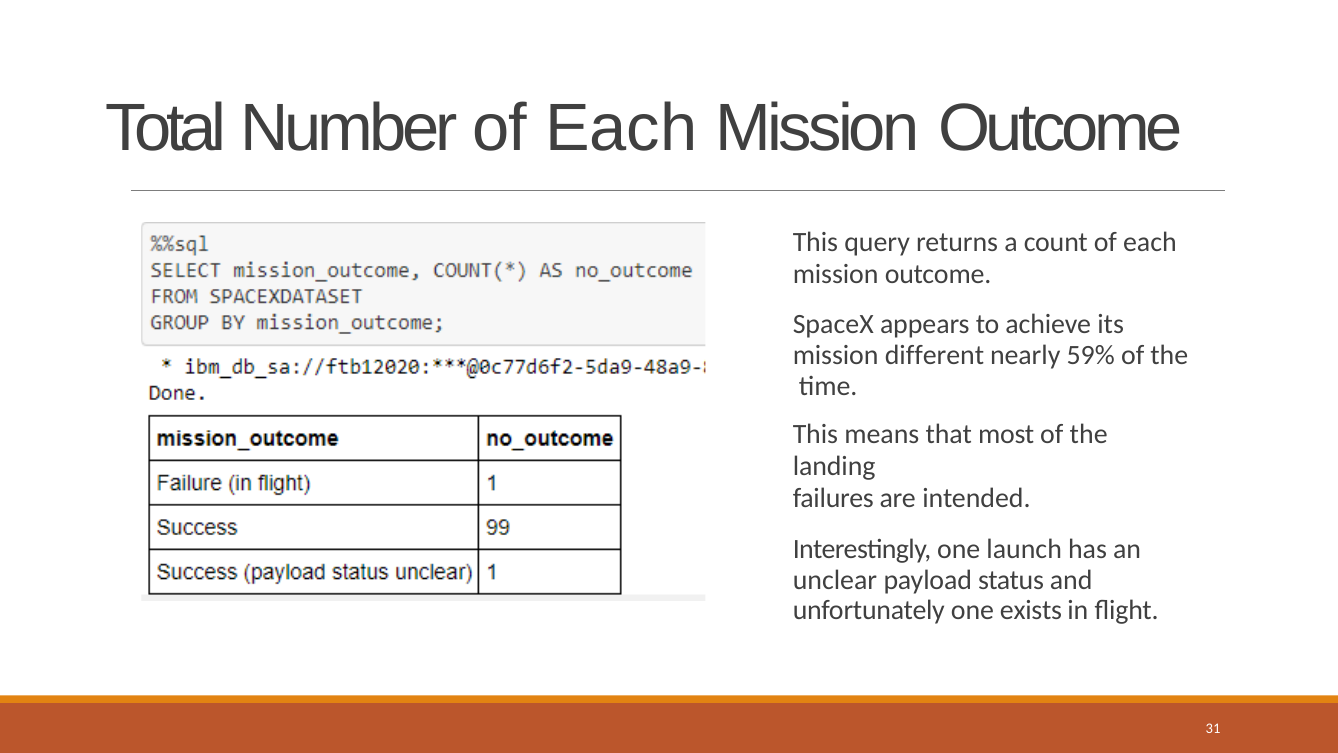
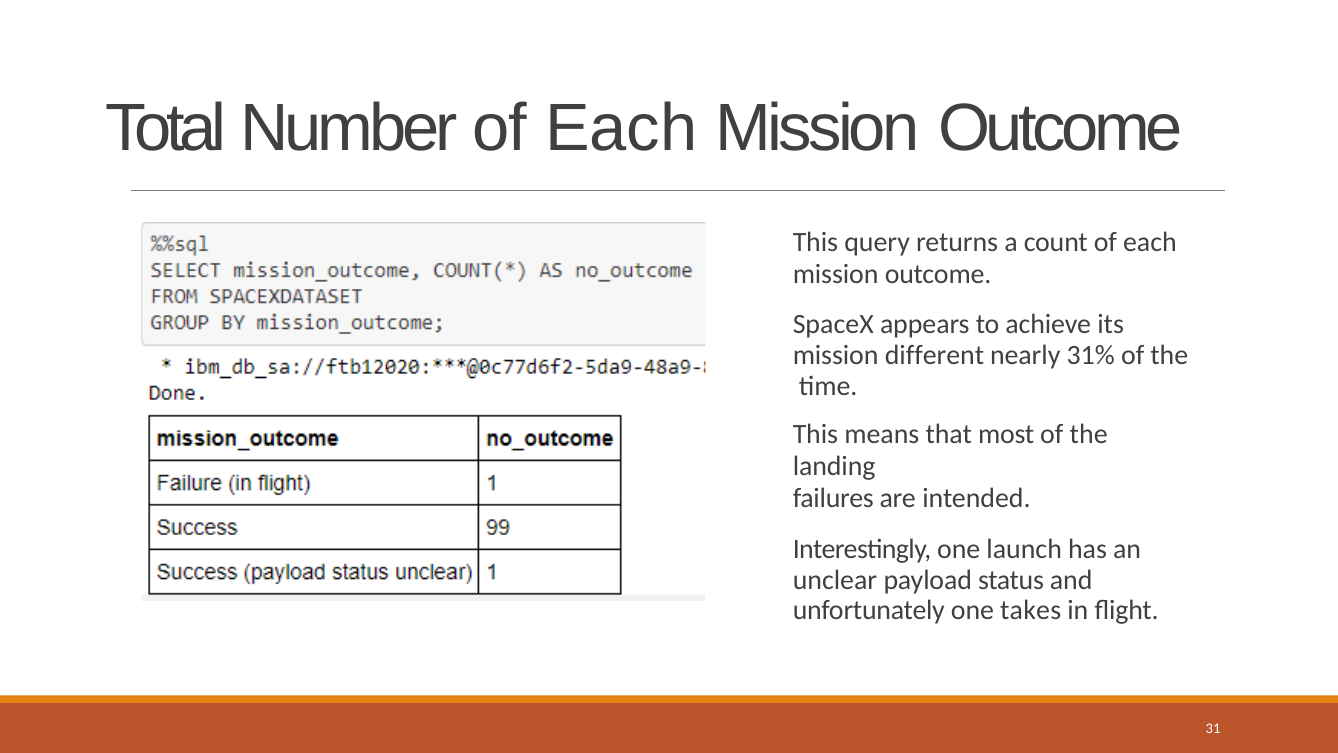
59%: 59% -> 31%
exists: exists -> takes
